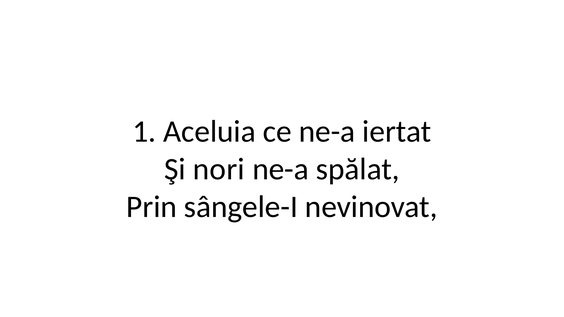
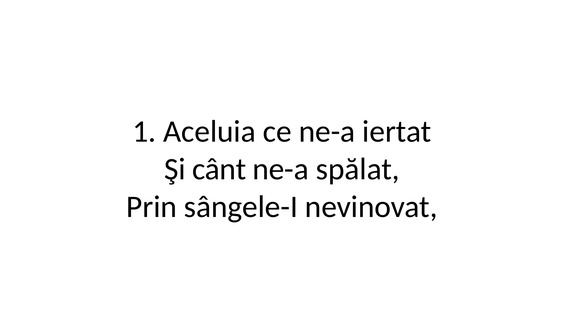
nori: nori -> cânt
